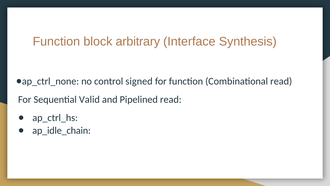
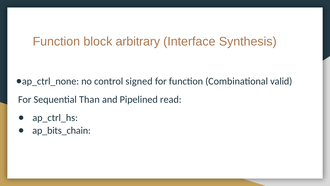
Combinational read: read -> valid
Valid: Valid -> Than
ap_idle_chain: ap_idle_chain -> ap_bits_chain
